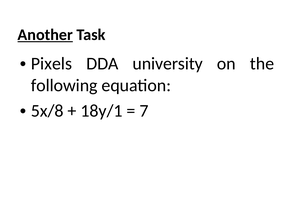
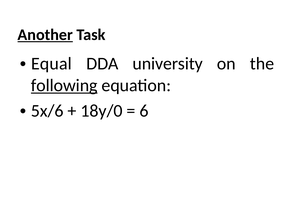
Pixels: Pixels -> Equal
following underline: none -> present
5x/8: 5x/8 -> 5x/6
18y/1: 18y/1 -> 18y/0
7: 7 -> 6
